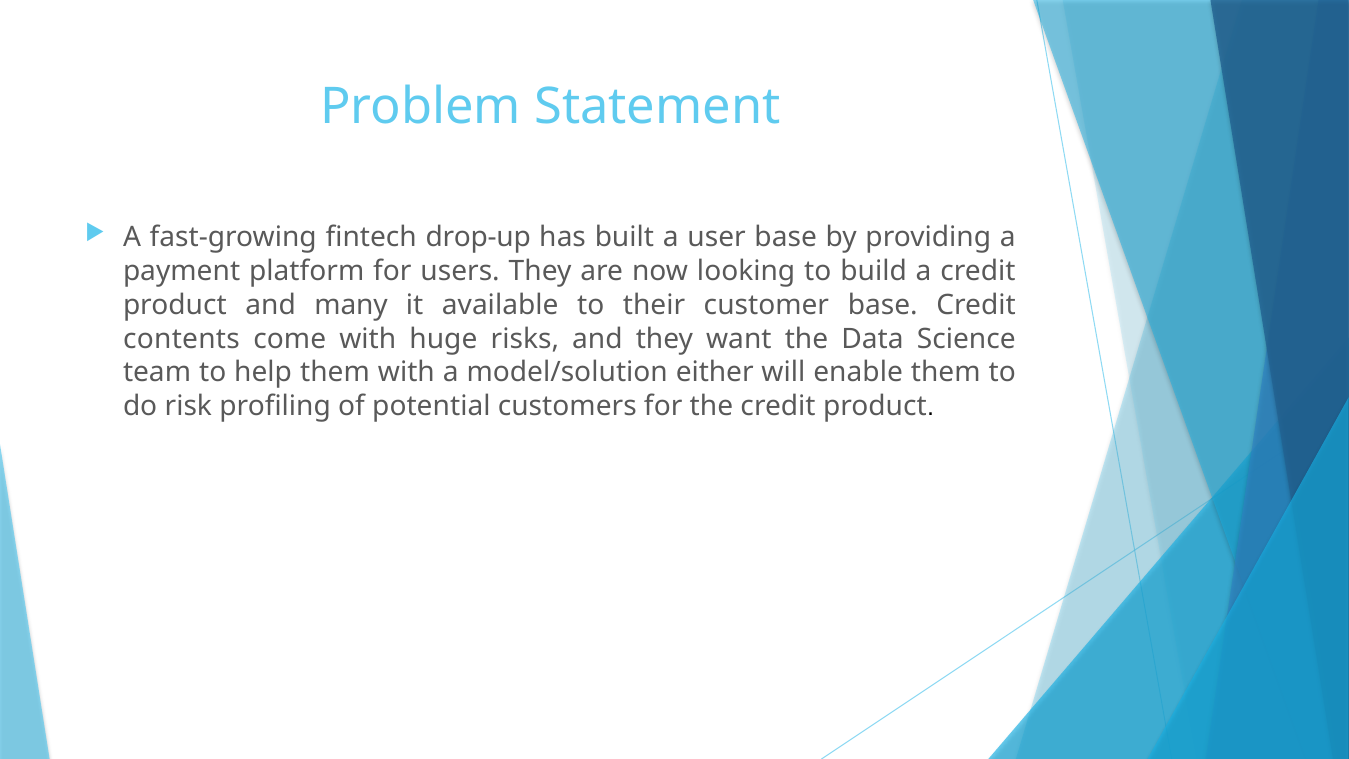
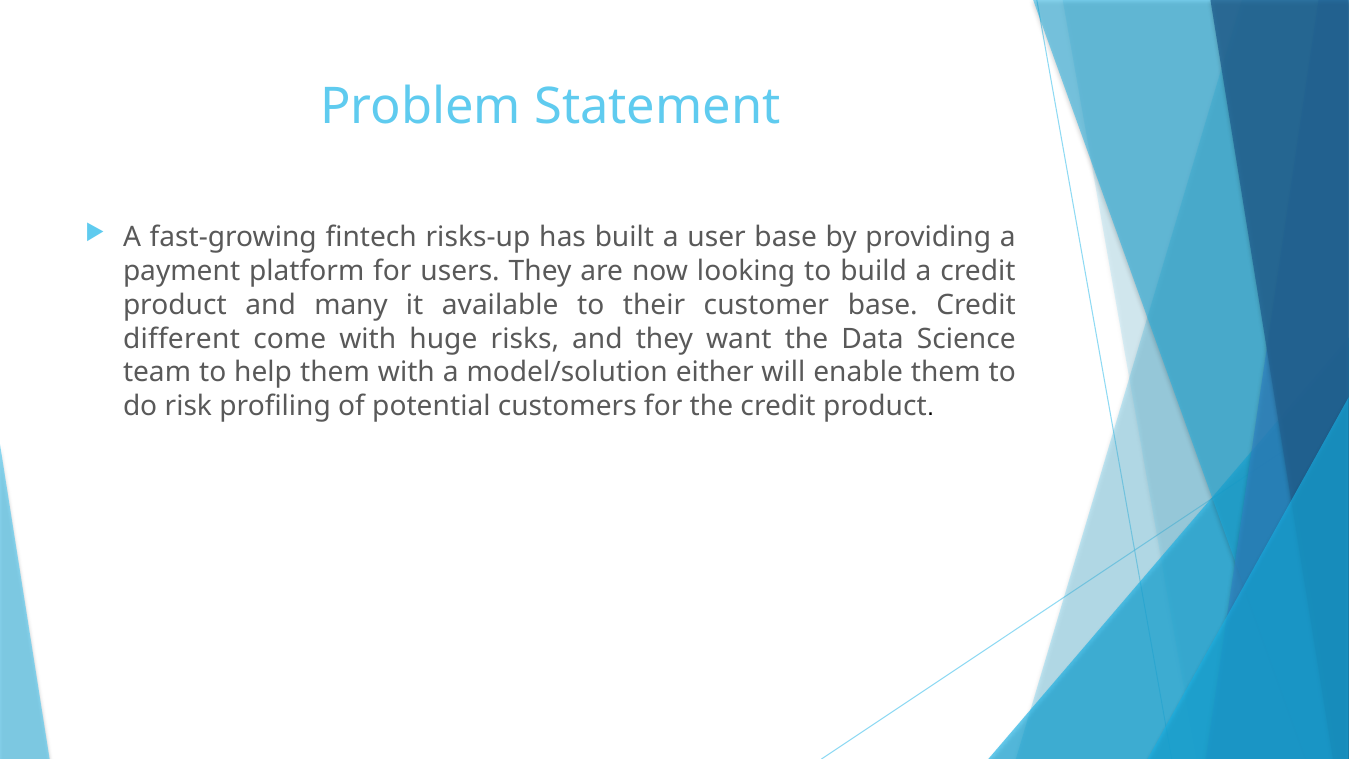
drop-up: drop-up -> risks-up
contents: contents -> different
